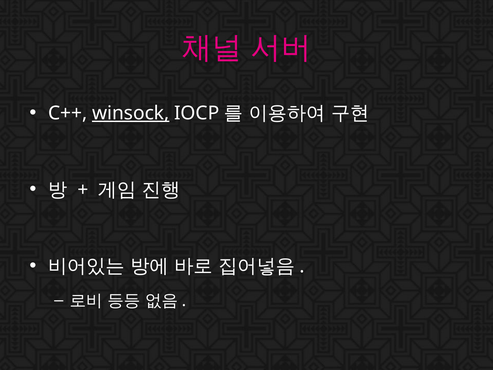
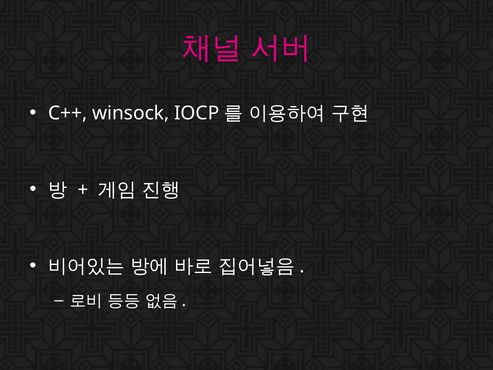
winsock underline: present -> none
